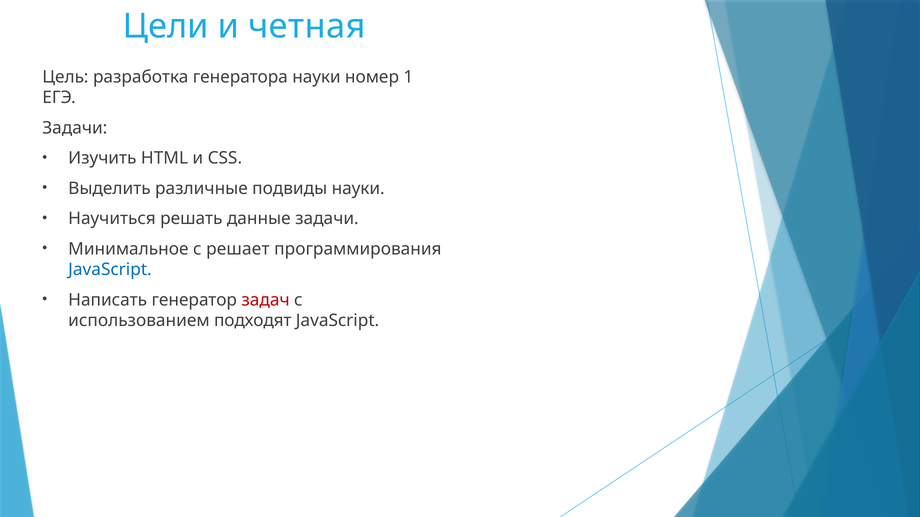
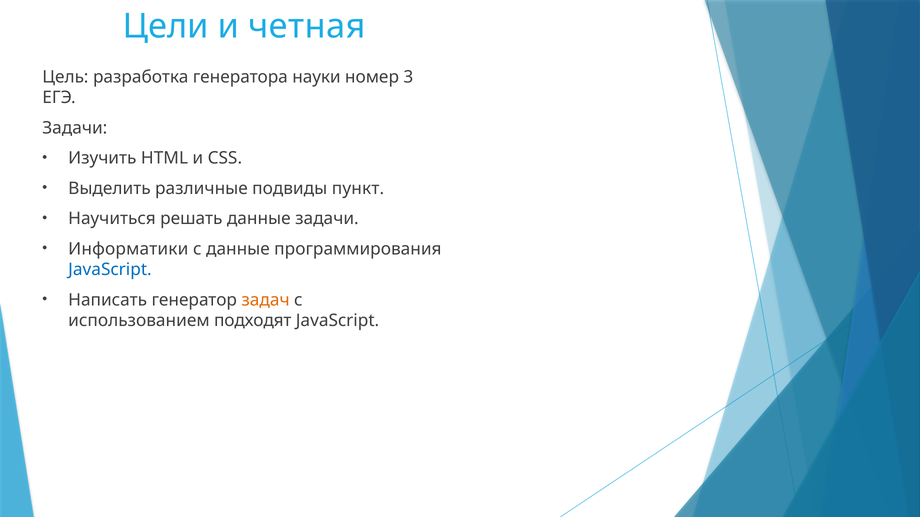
1: 1 -> 3
подвиды науки: науки -> пункт
Минимальное: Минимальное -> Информатики
с решает: решает -> данные
задач colour: red -> orange
